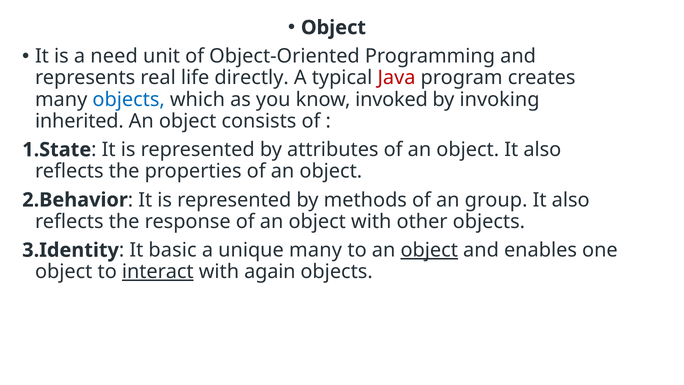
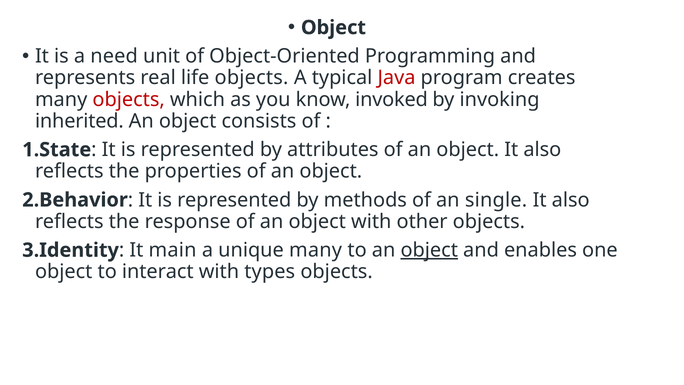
life directly: directly -> objects
objects at (129, 99) colour: blue -> red
group: group -> single
basic: basic -> main
interact underline: present -> none
again: again -> types
